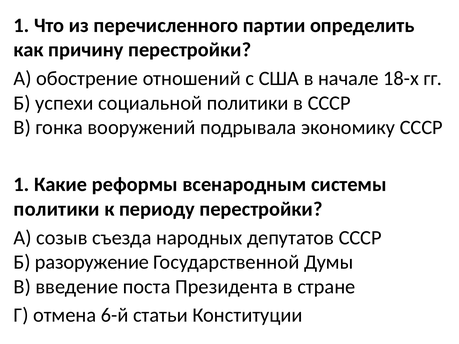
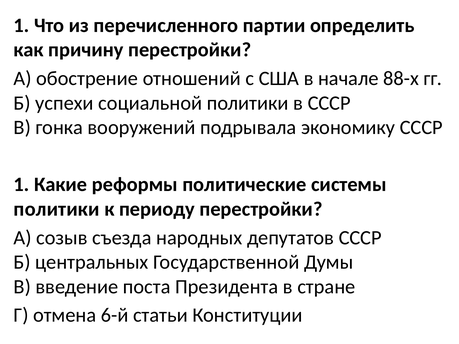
18-х: 18-х -> 88-х
всенародным: всенародным -> политические
разоружение: разоружение -> центральных
